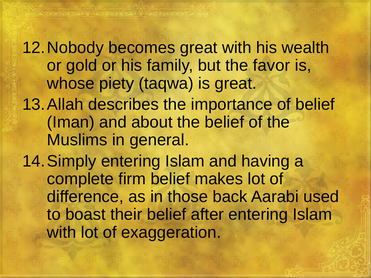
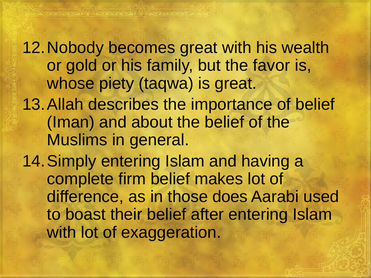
back: back -> does
